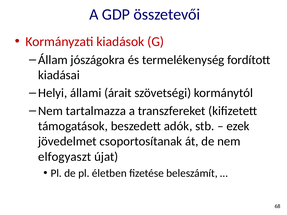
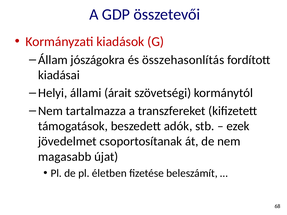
termelékenység: termelékenység -> összehasonlítás
elfogyaszt: elfogyaszt -> magasabb
